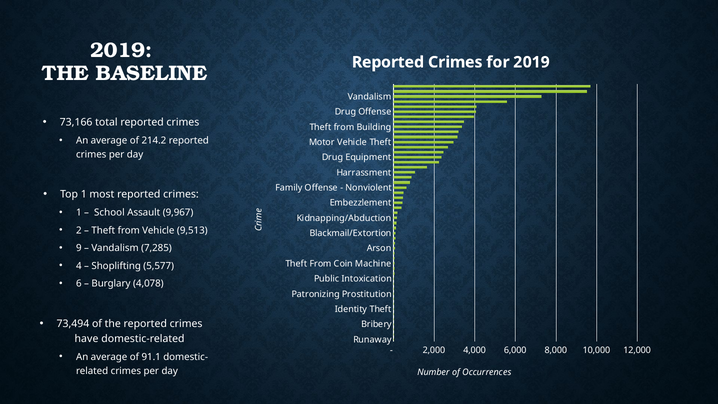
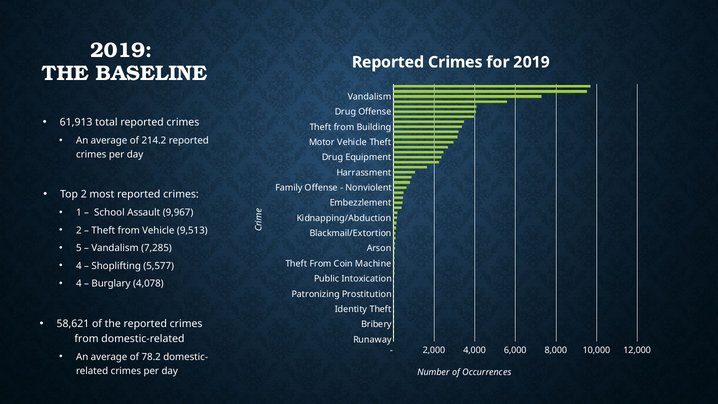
73,166: 73,166 -> 61,913
Top 1: 1 -> 2
9: 9 -> 5
6 at (79, 284): 6 -> 4
73,494: 73,494 -> 58,621
have at (86, 339): have -> from
91.1: 91.1 -> 78.2
